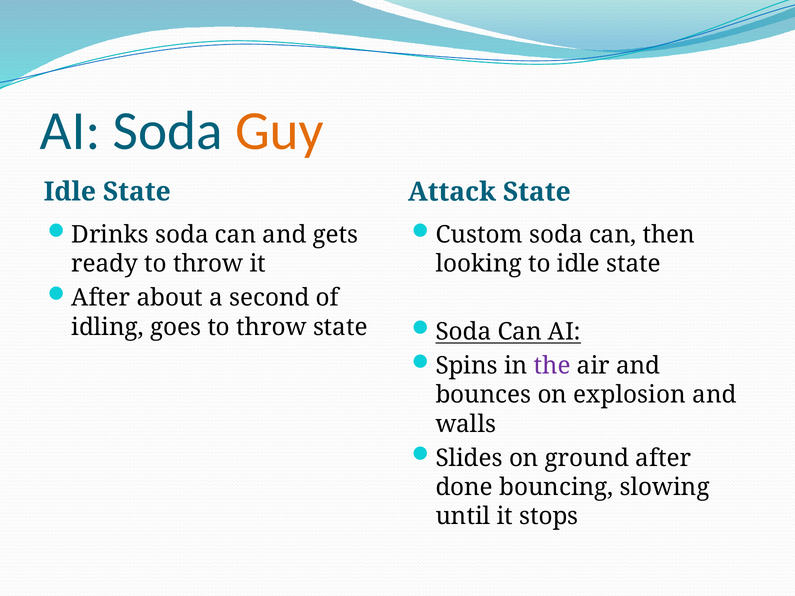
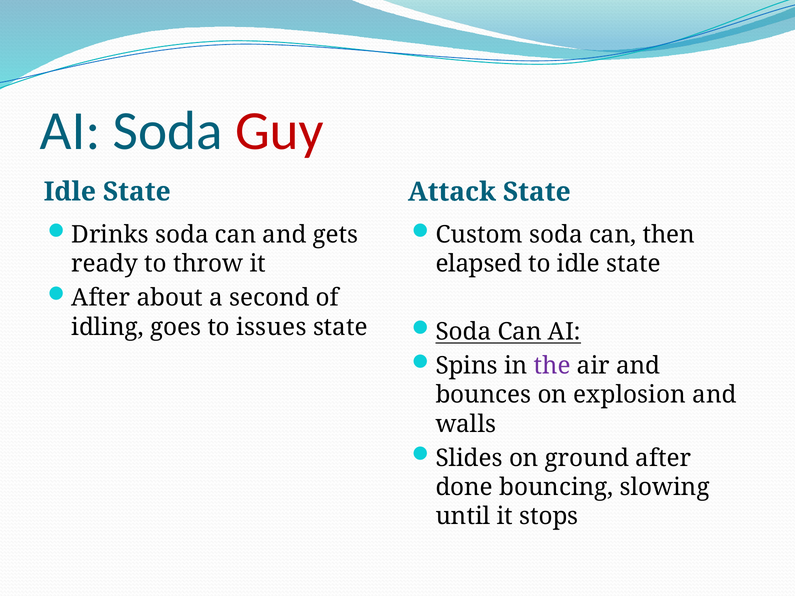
Guy colour: orange -> red
looking: looking -> elapsed
goes to throw: throw -> issues
